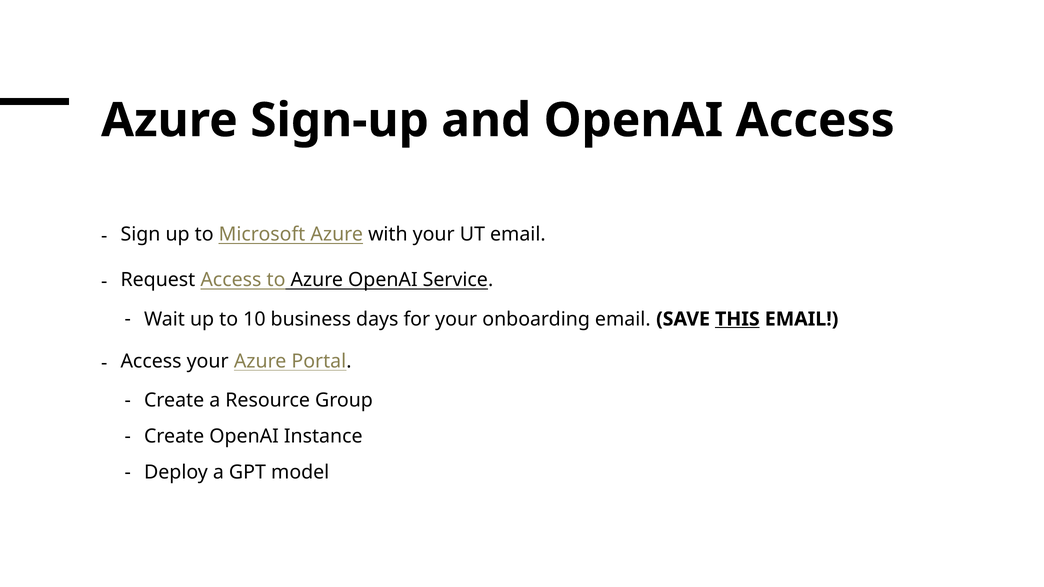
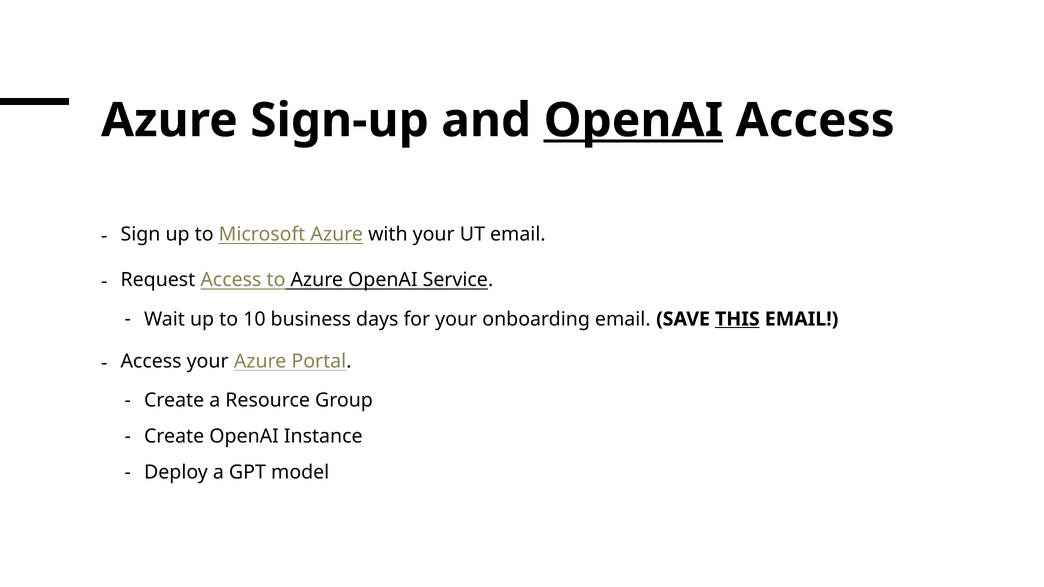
OpenAI at (633, 120) underline: none -> present
